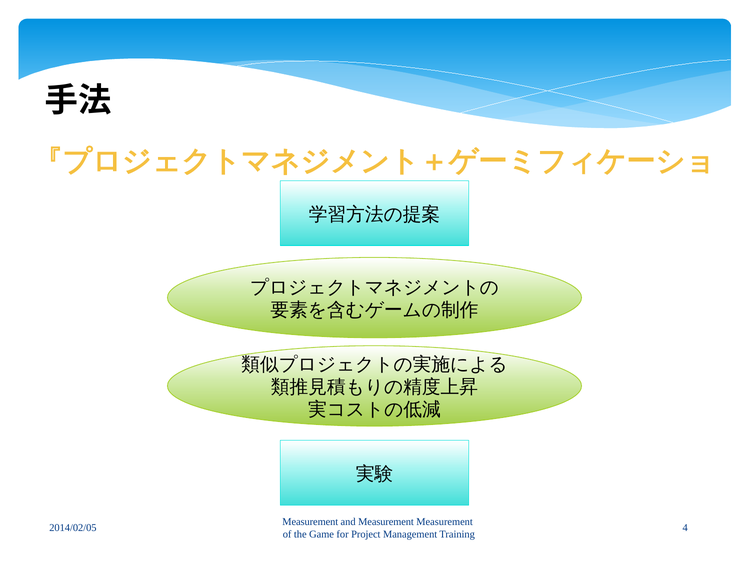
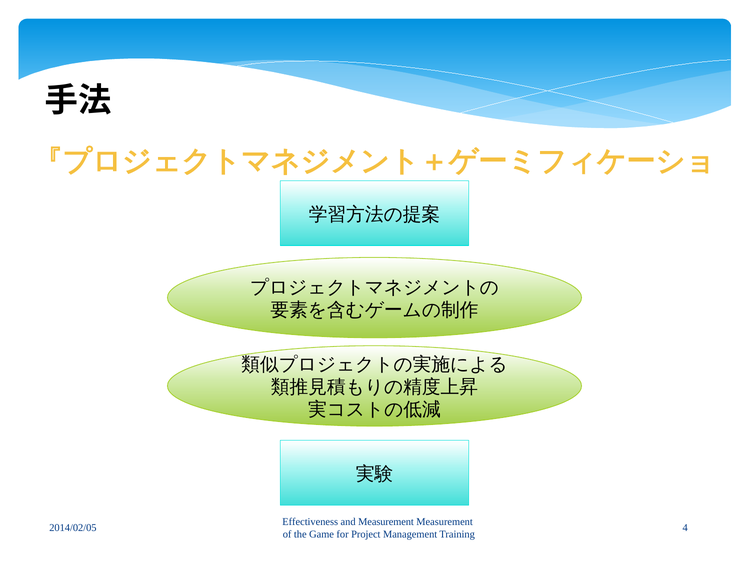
Measurement at (310, 521): Measurement -> Effectiveness
